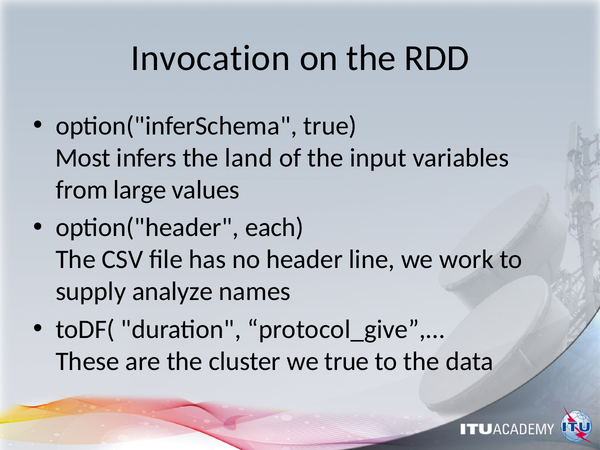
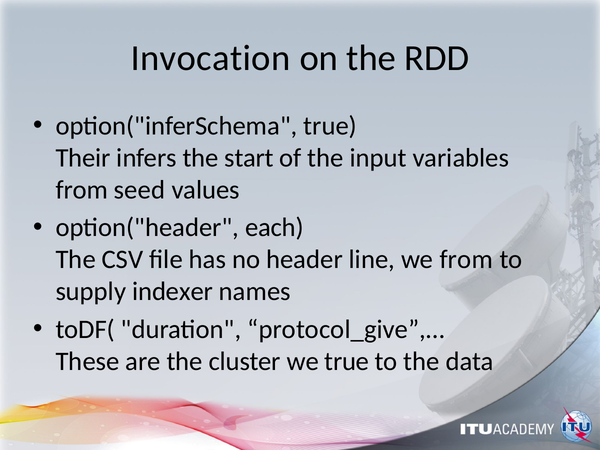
Most: Most -> Their
land: land -> start
large: large -> seed
we work: work -> from
analyze: analyze -> indexer
